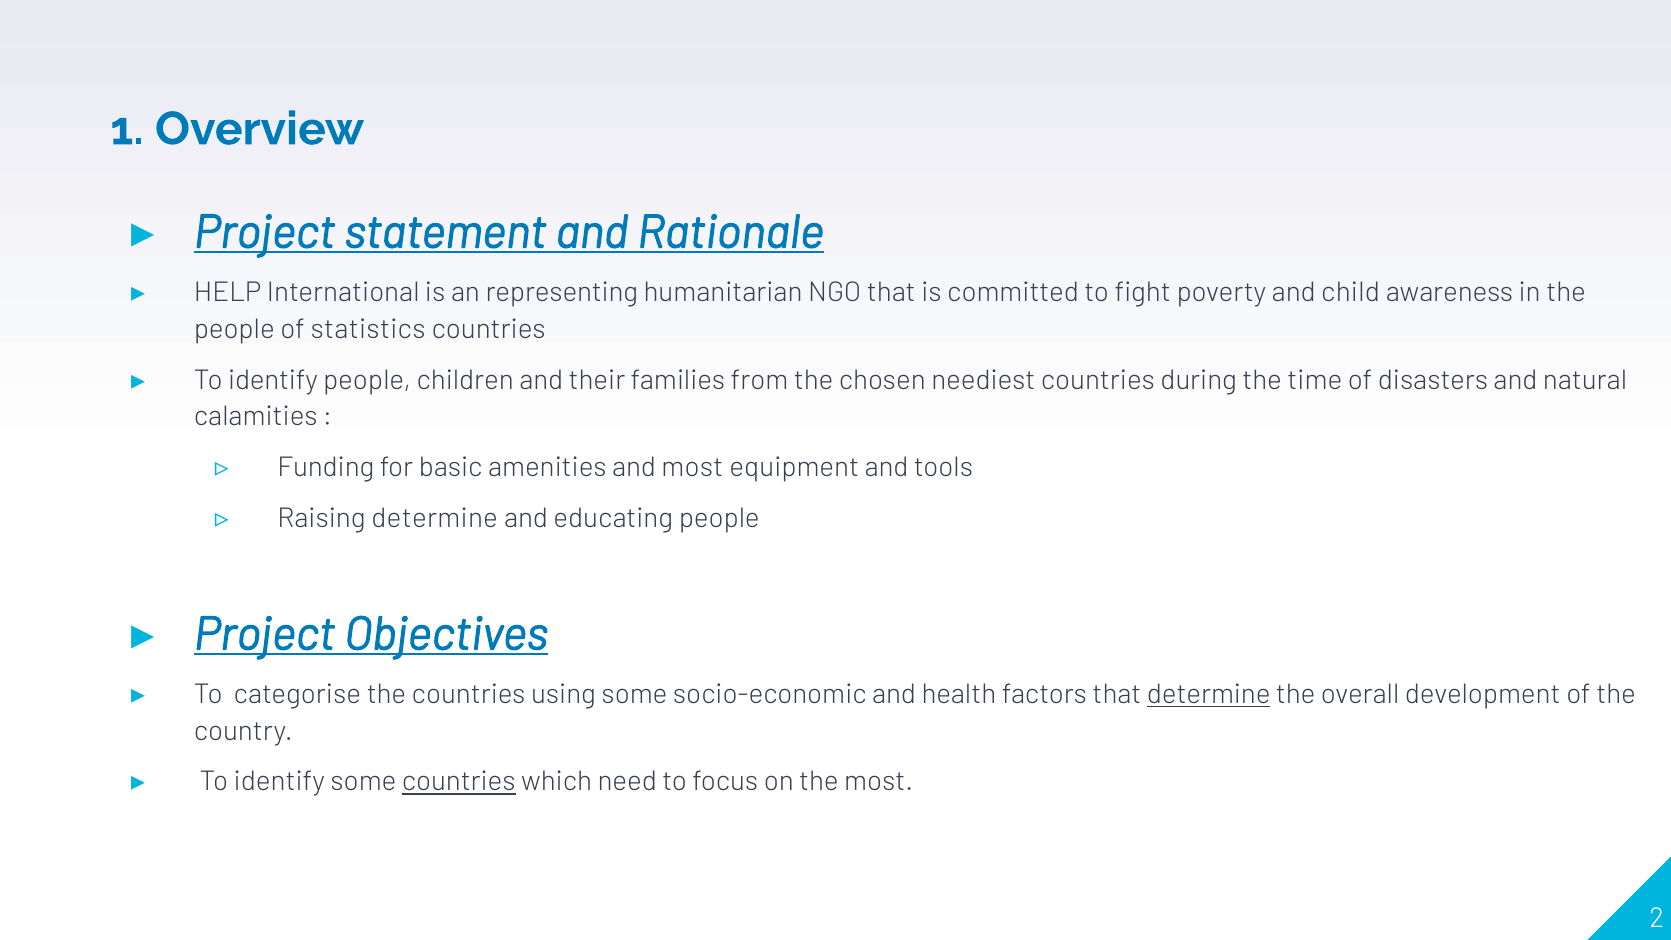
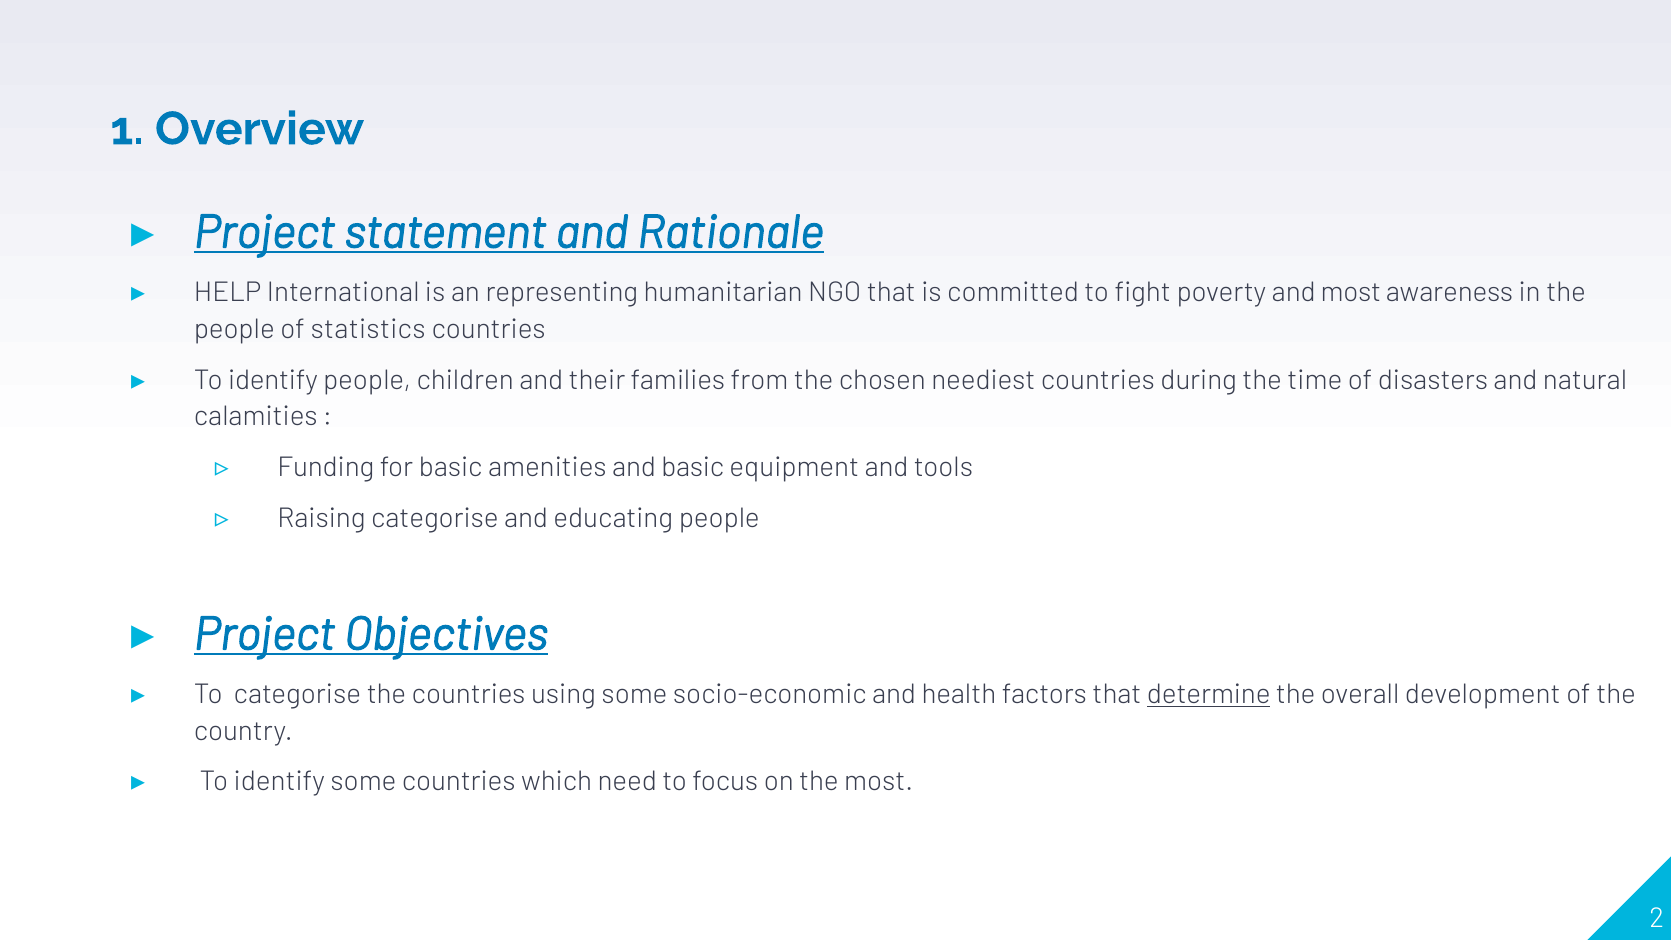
and child: child -> most
and most: most -> basic
Raising determine: determine -> categorise
countries at (459, 782) underline: present -> none
